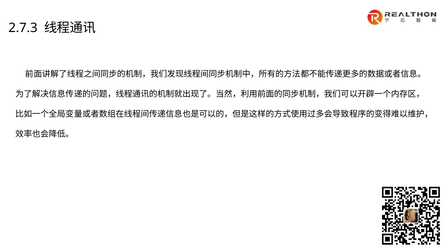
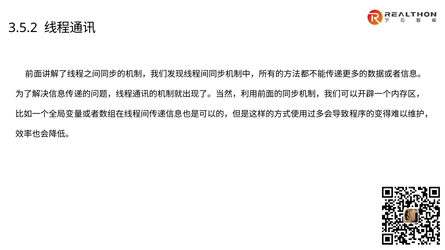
2.7.3: 2.7.3 -> 3.5.2
